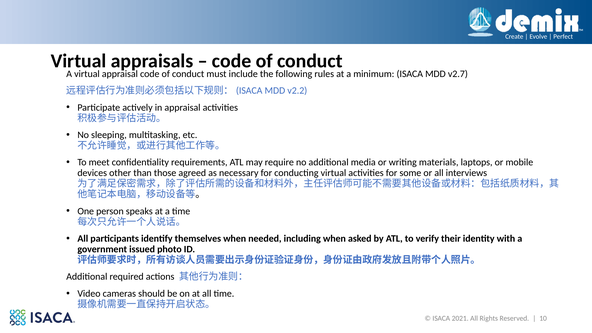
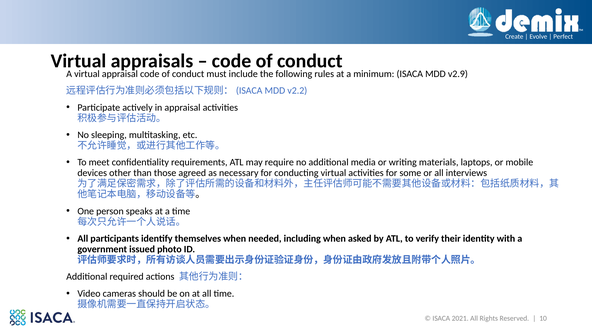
v2.7: v2.7 -> v2.9
